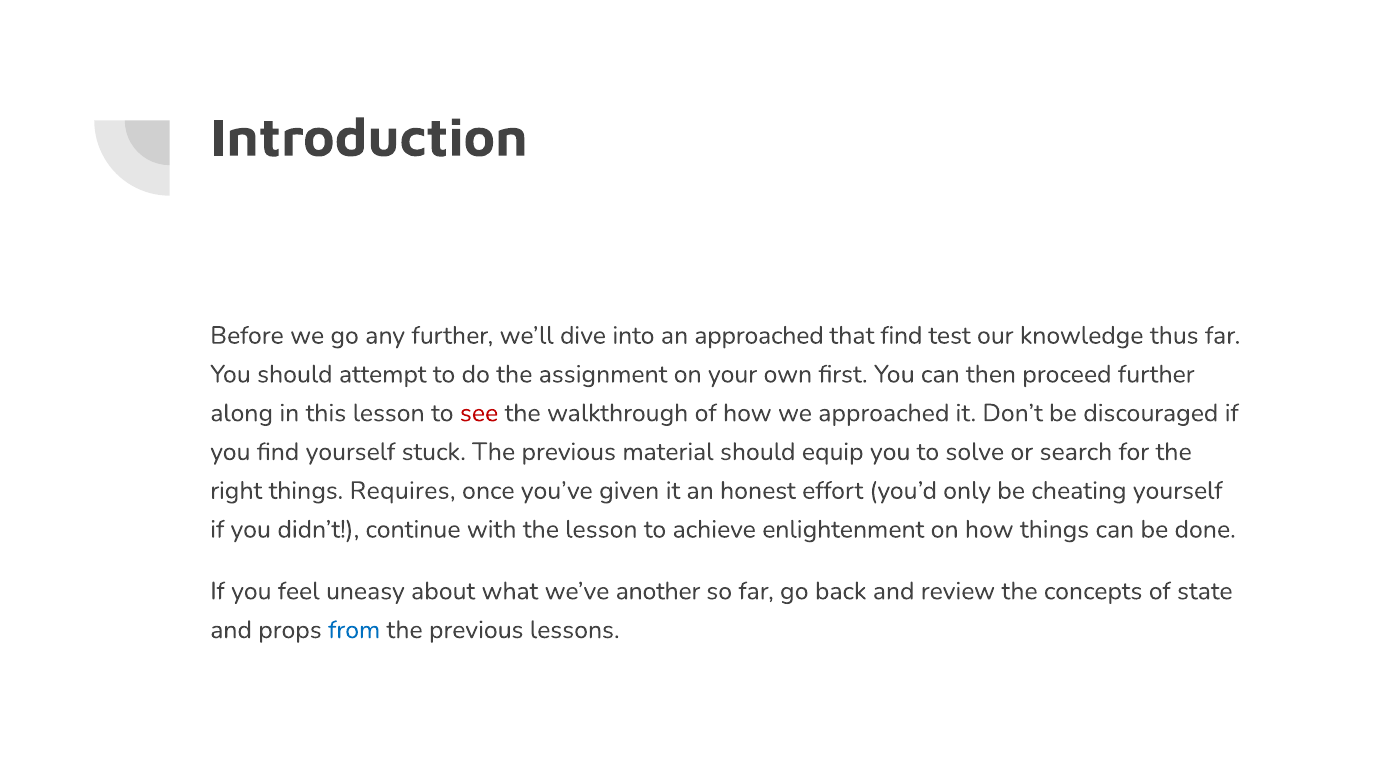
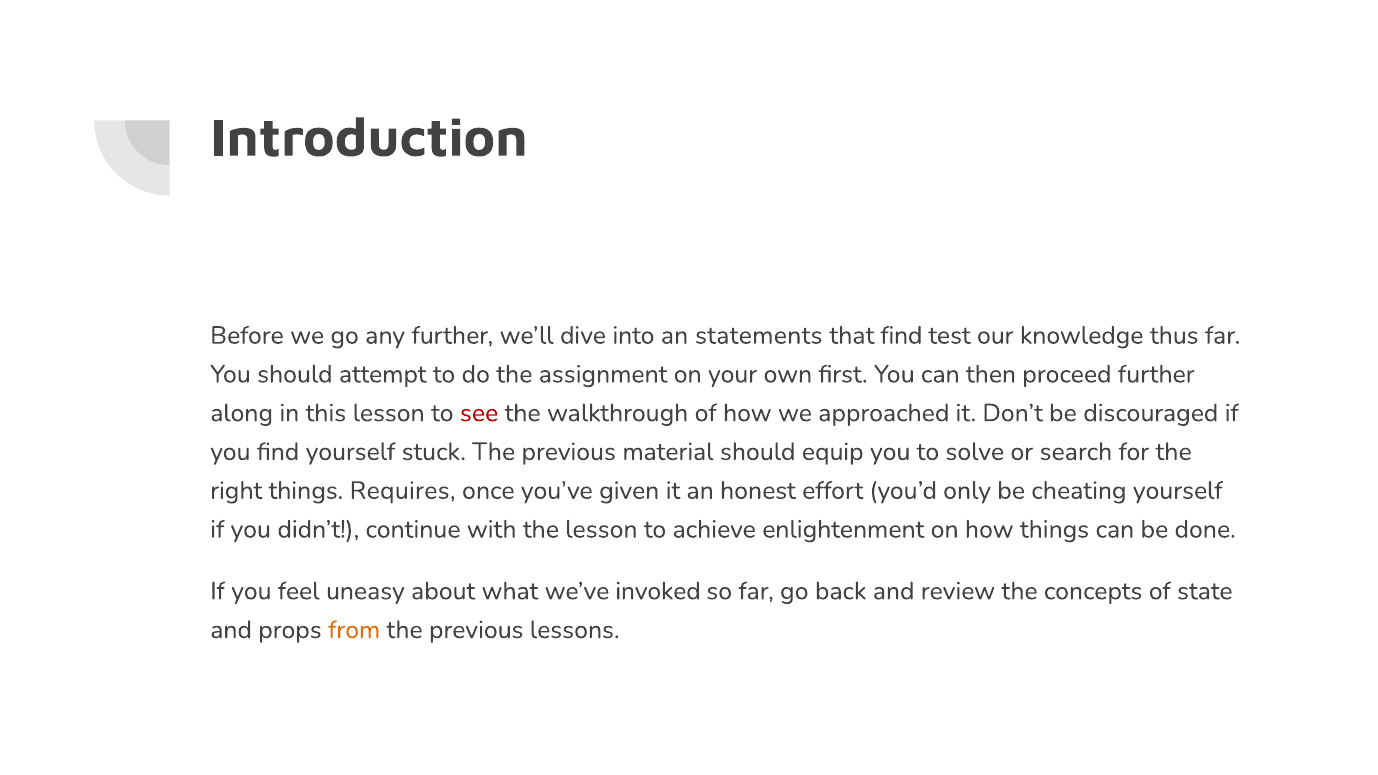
an approached: approached -> statements
another: another -> invoked
from colour: blue -> orange
